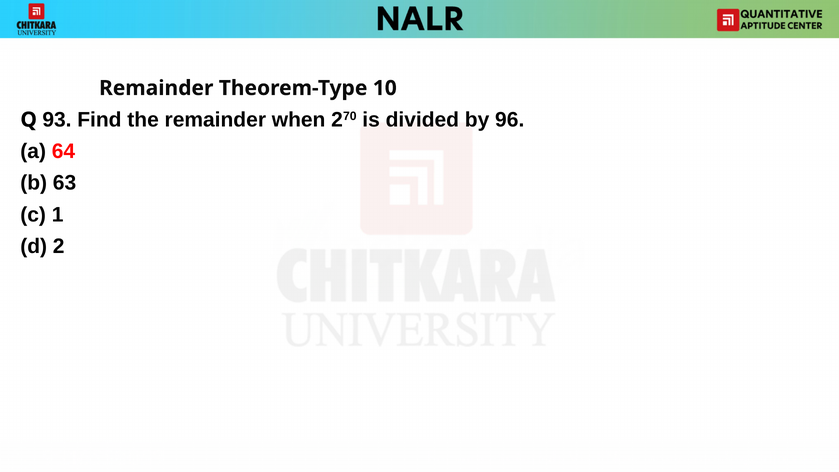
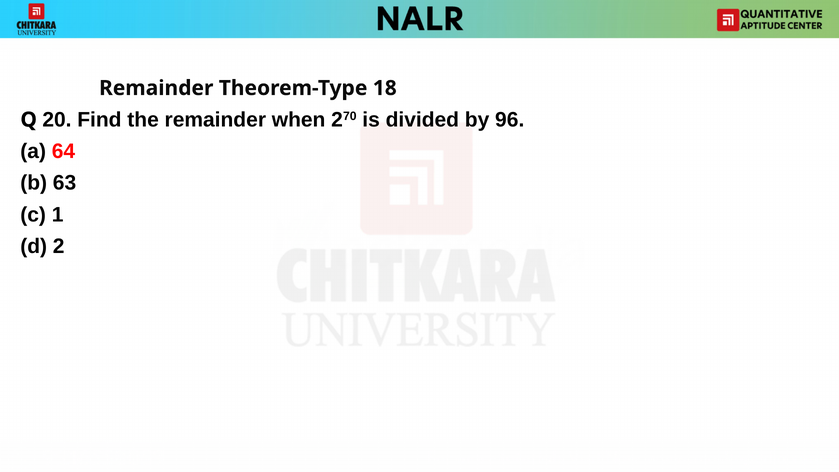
10: 10 -> 18
93: 93 -> 20
